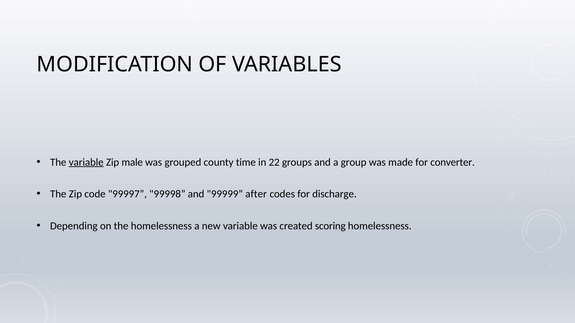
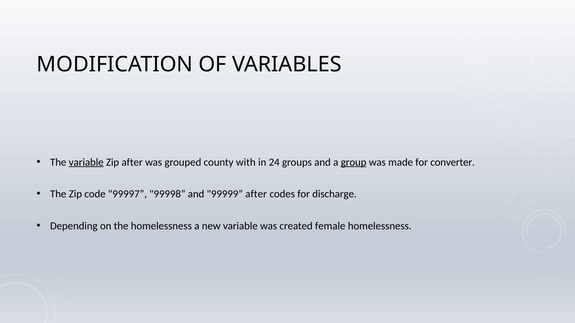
Zip male: male -> after
time: time -> with
22: 22 -> 24
group underline: none -> present
scoring: scoring -> female
